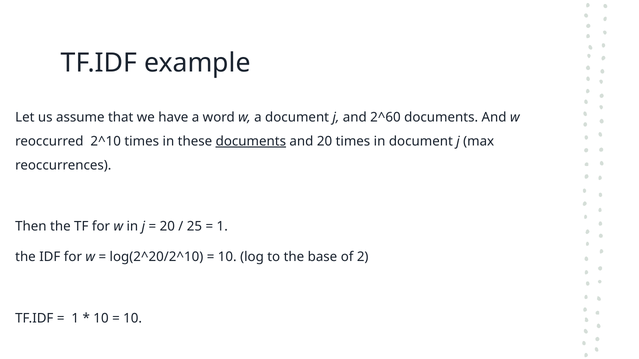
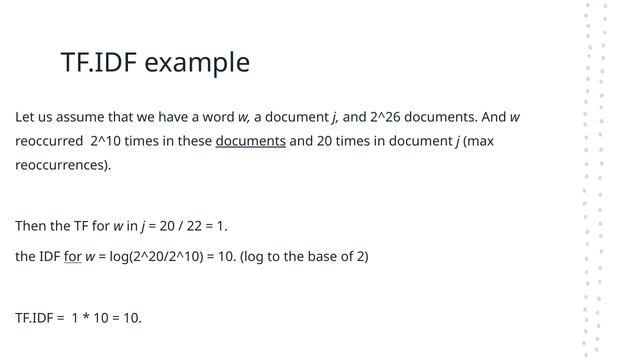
2^60: 2^60 -> 2^26
25: 25 -> 22
for at (73, 257) underline: none -> present
